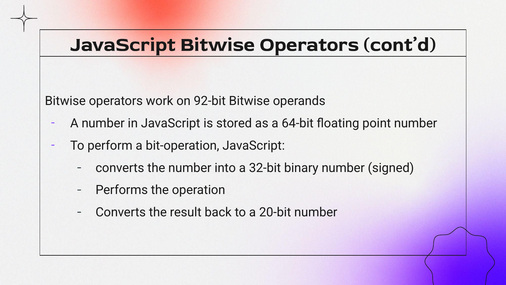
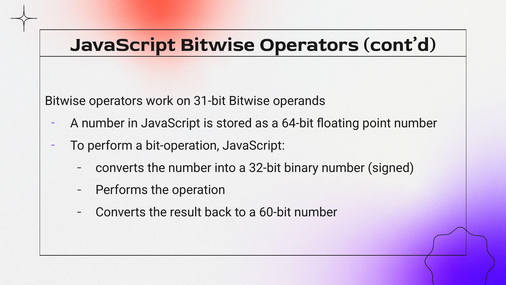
92-bit: 92-bit -> 31-bit
20-bit: 20-bit -> 60-bit
